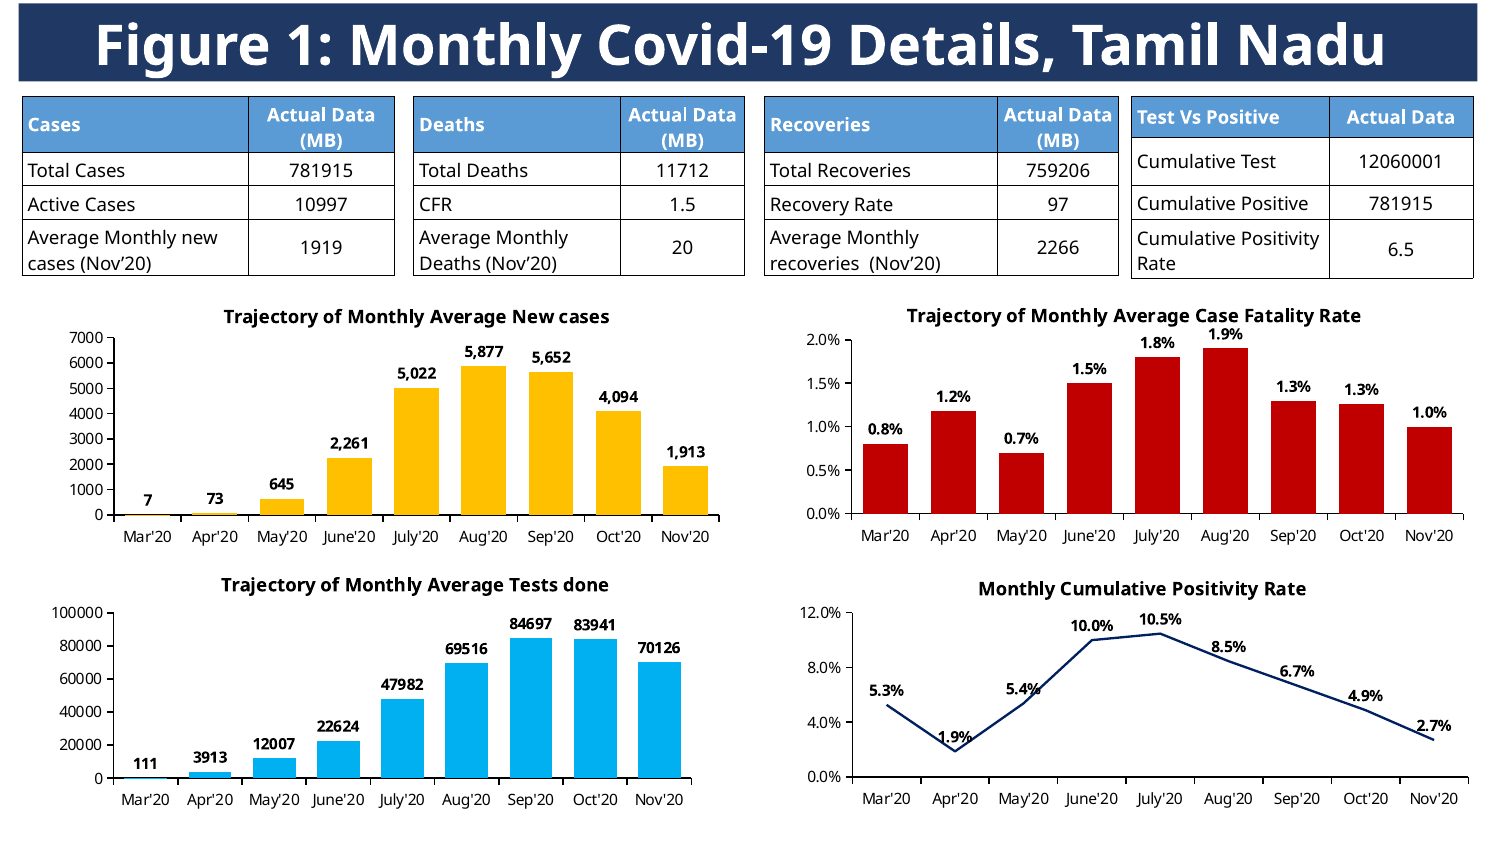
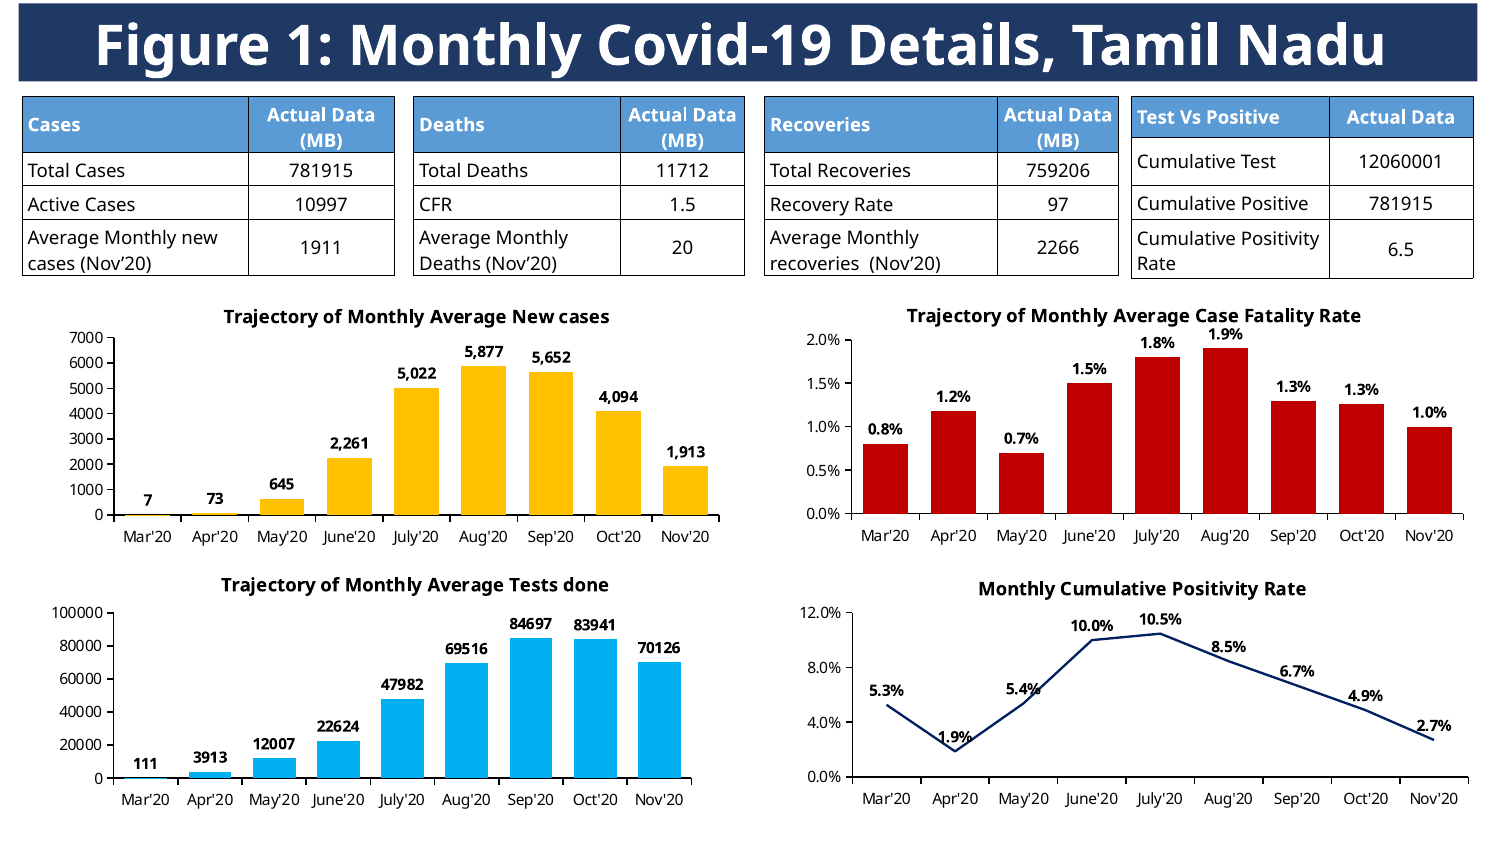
1919: 1919 -> 1911
